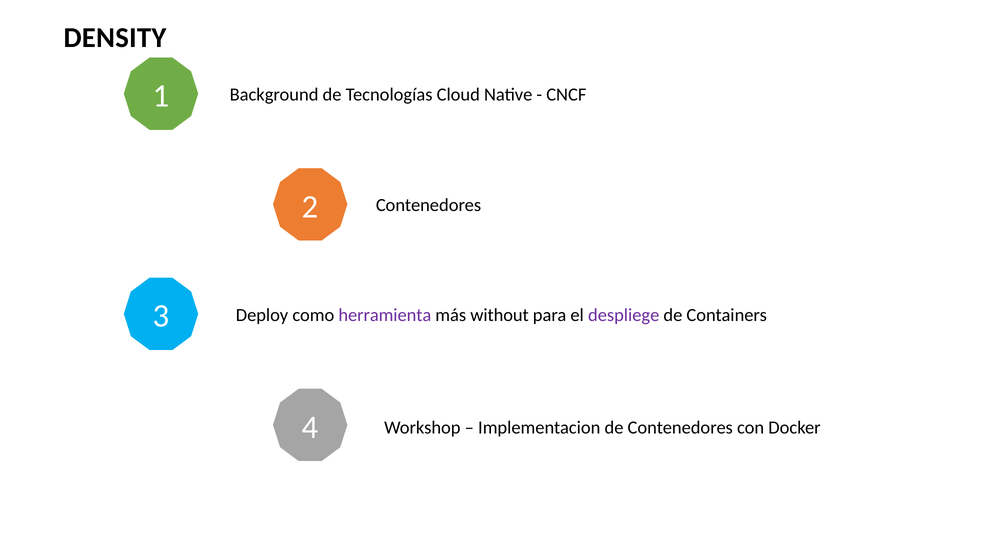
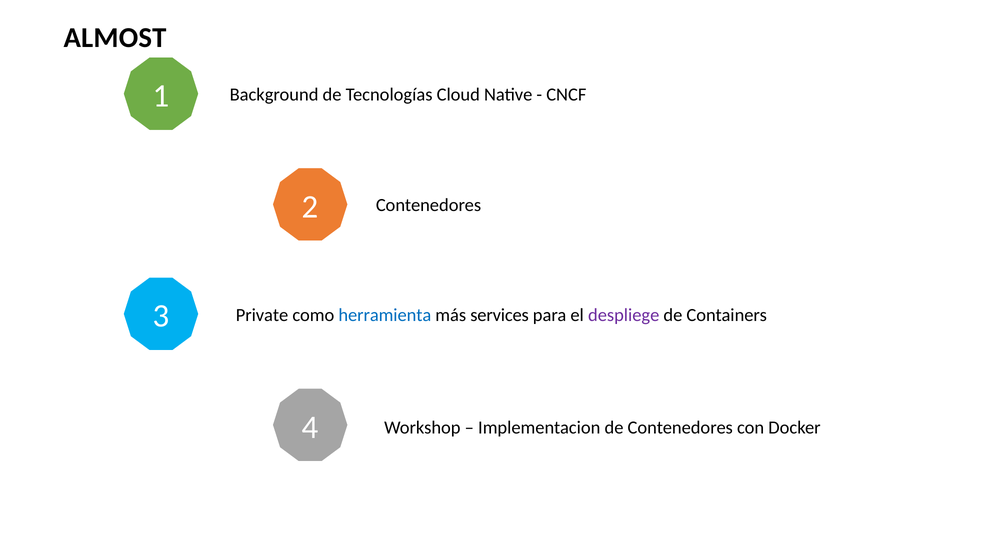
DENSITY: DENSITY -> ALMOST
Deploy: Deploy -> Private
herramienta colour: purple -> blue
without: without -> services
